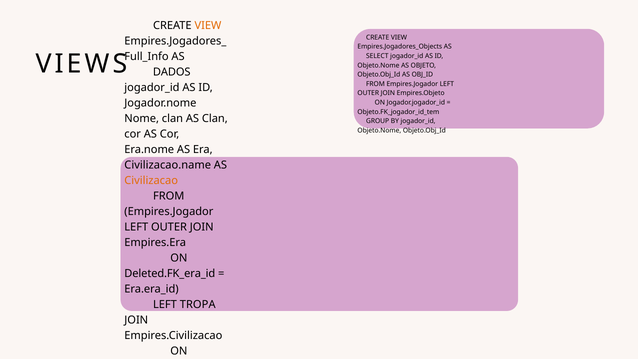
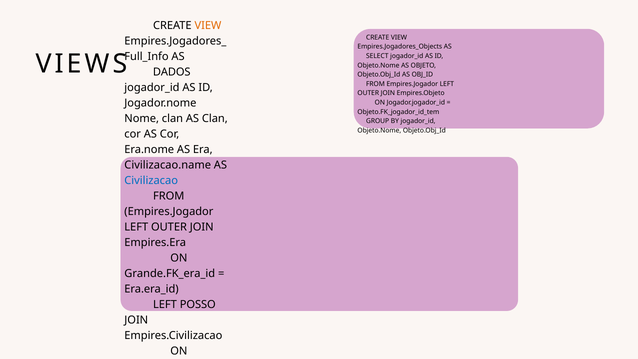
Civilizacao colour: orange -> blue
Deleted.FK_era_id: Deleted.FK_era_id -> Grande.FK_era_id
TROPA: TROPA -> POSSO
